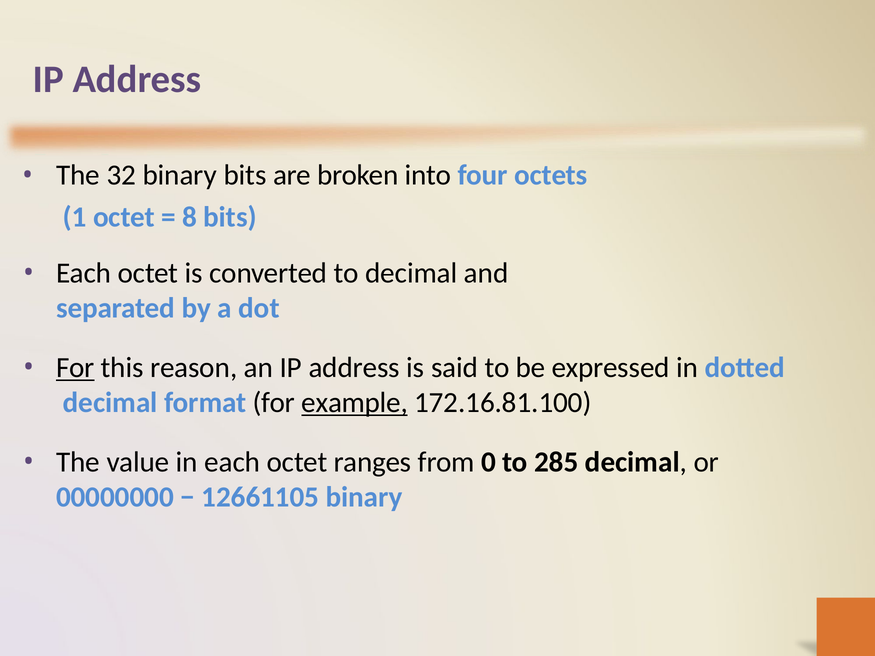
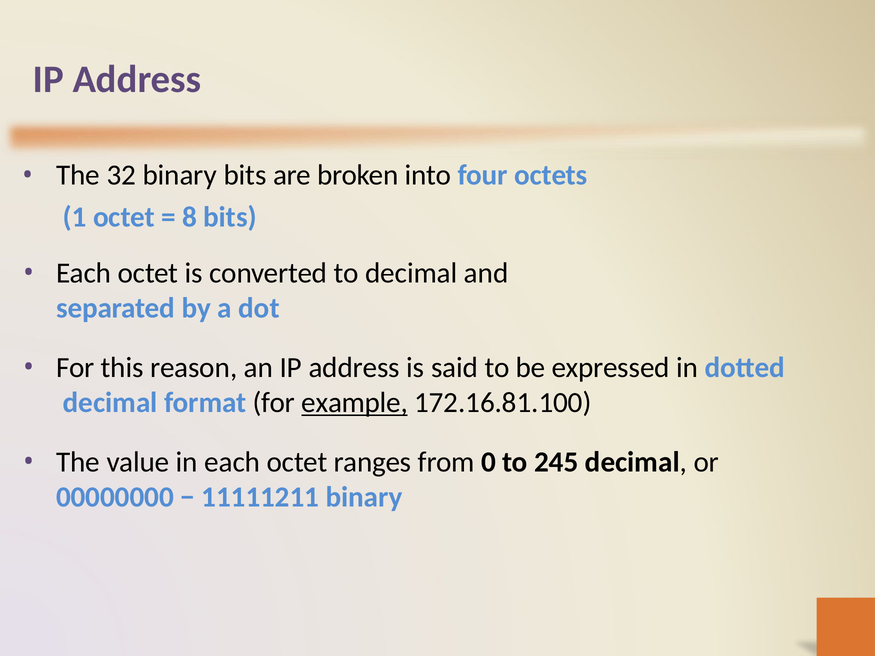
For at (75, 368) underline: present -> none
285: 285 -> 245
12661105: 12661105 -> 11111211
